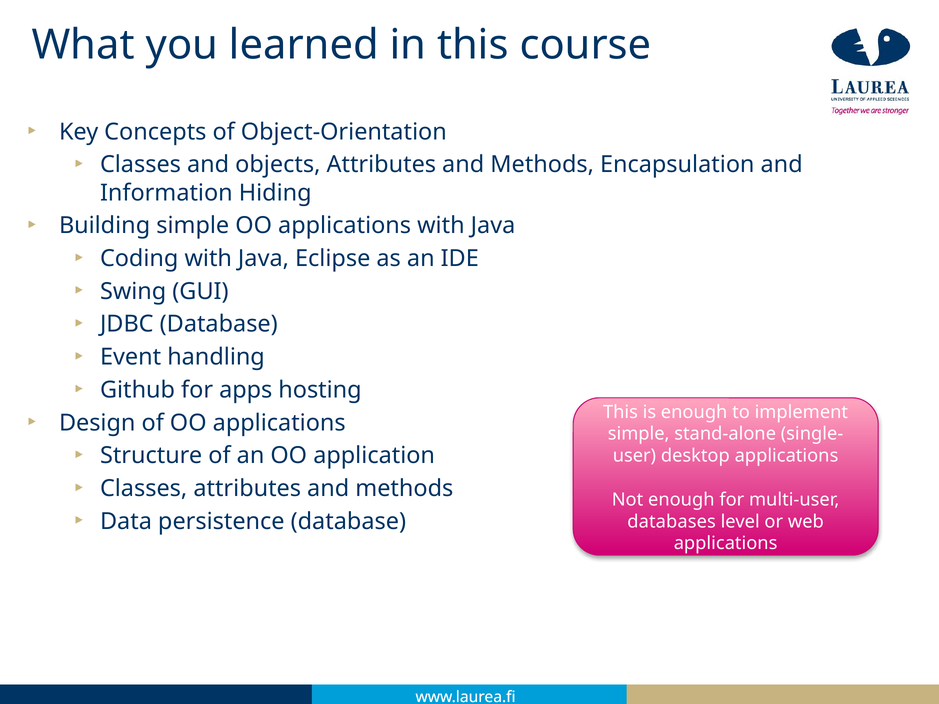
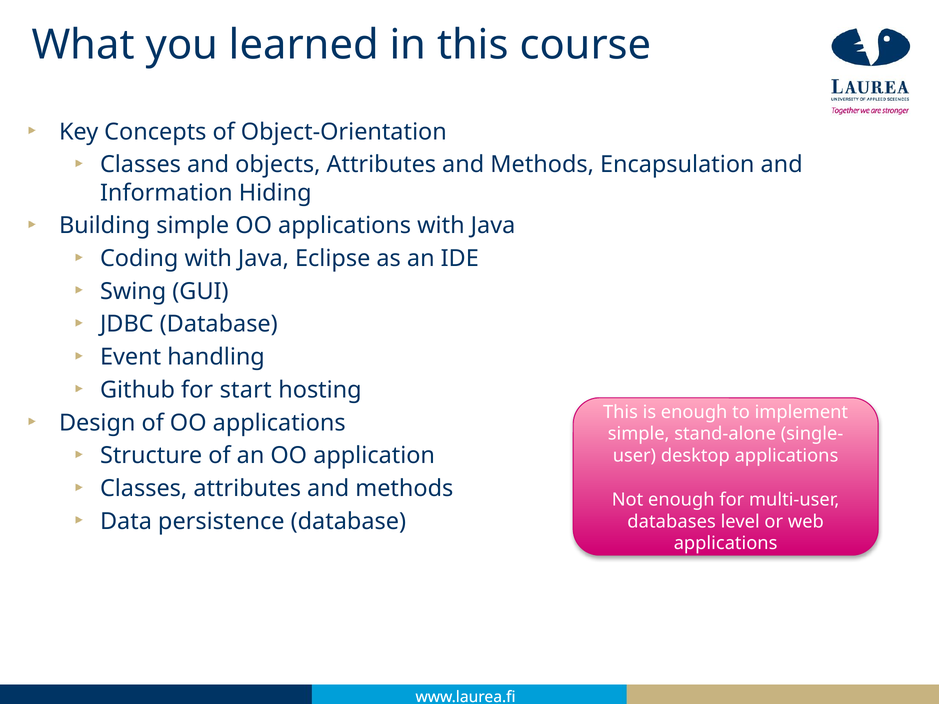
apps: apps -> start
